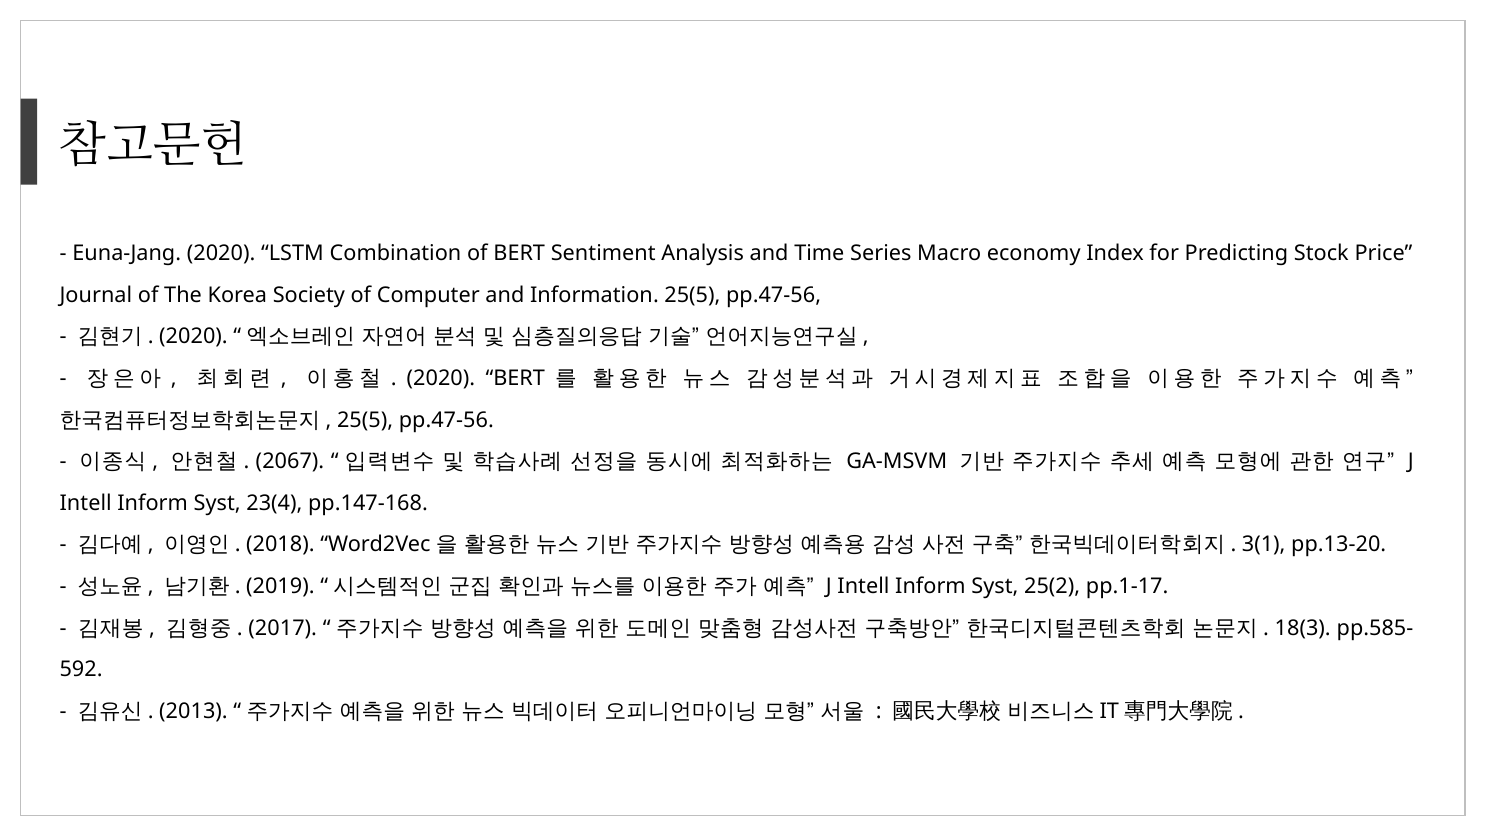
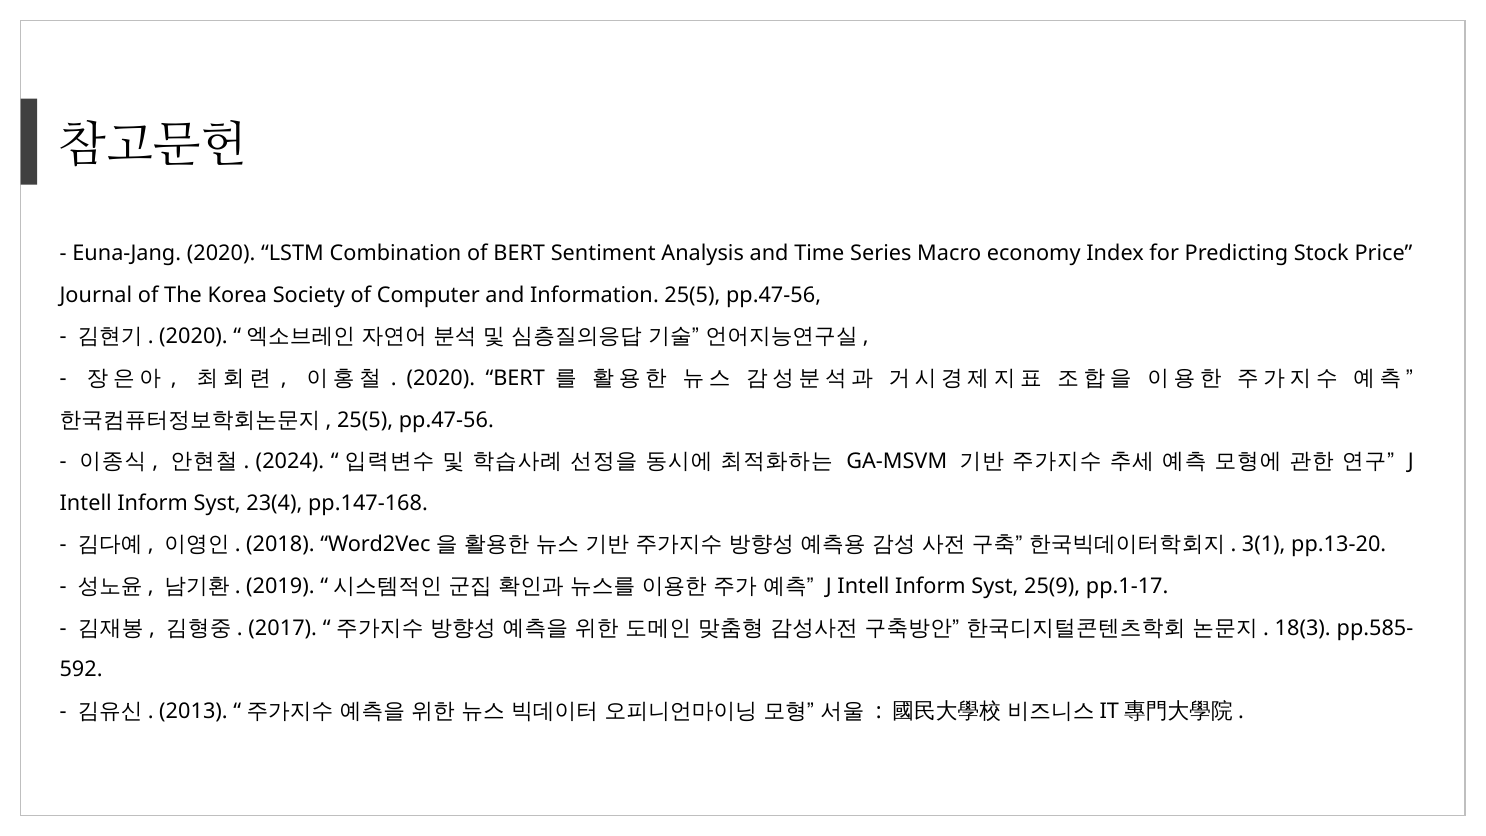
2067: 2067 -> 2024
25(2: 25(2 -> 25(9
